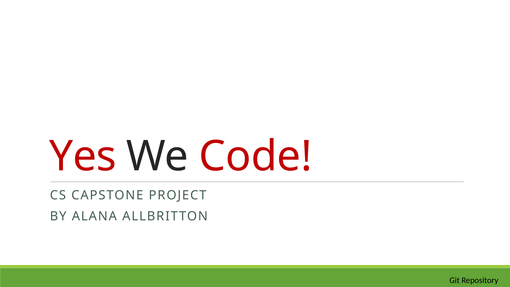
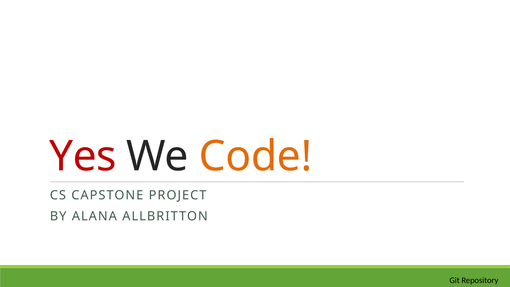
Code colour: red -> orange
